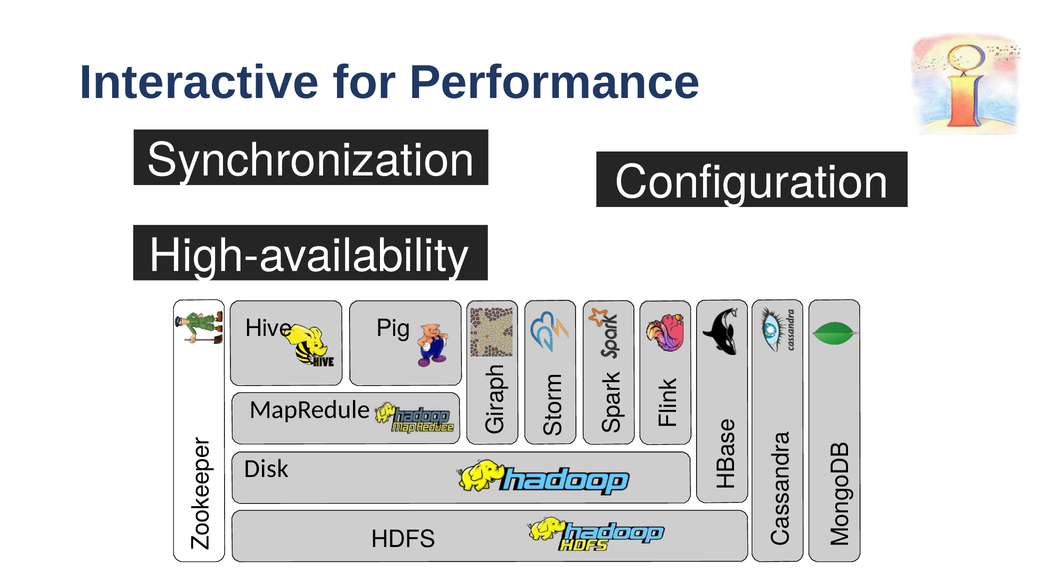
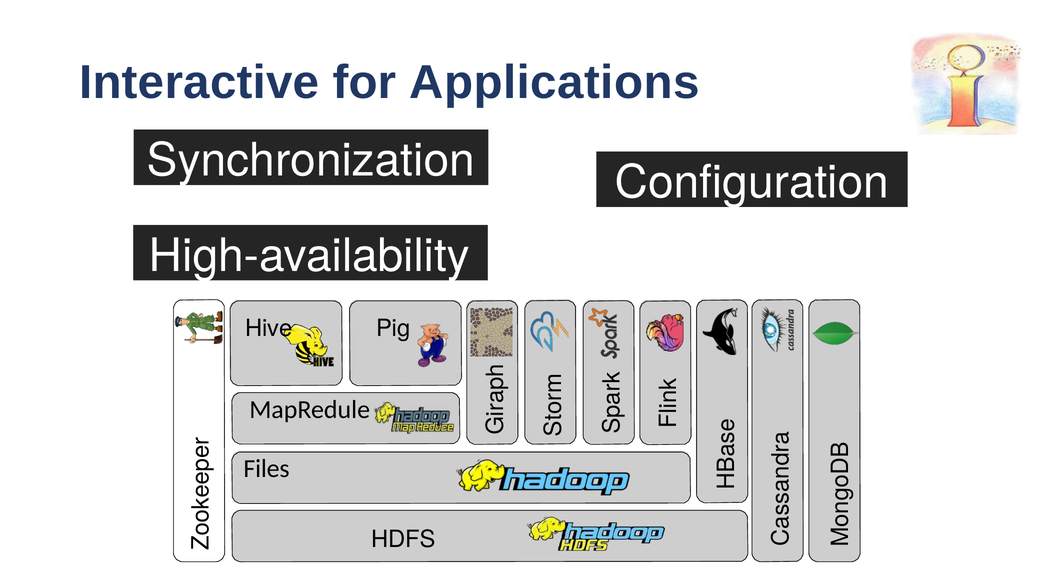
Performance: Performance -> Applications
Disk: Disk -> Files
